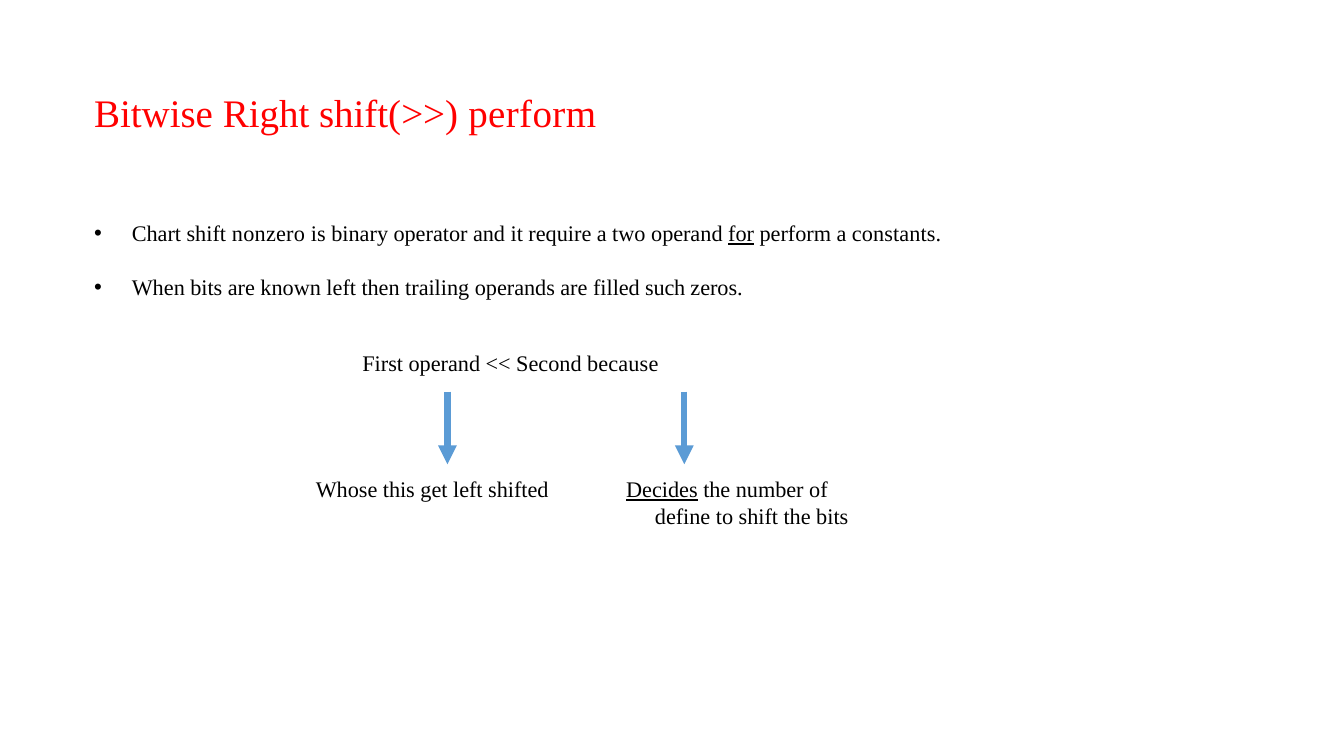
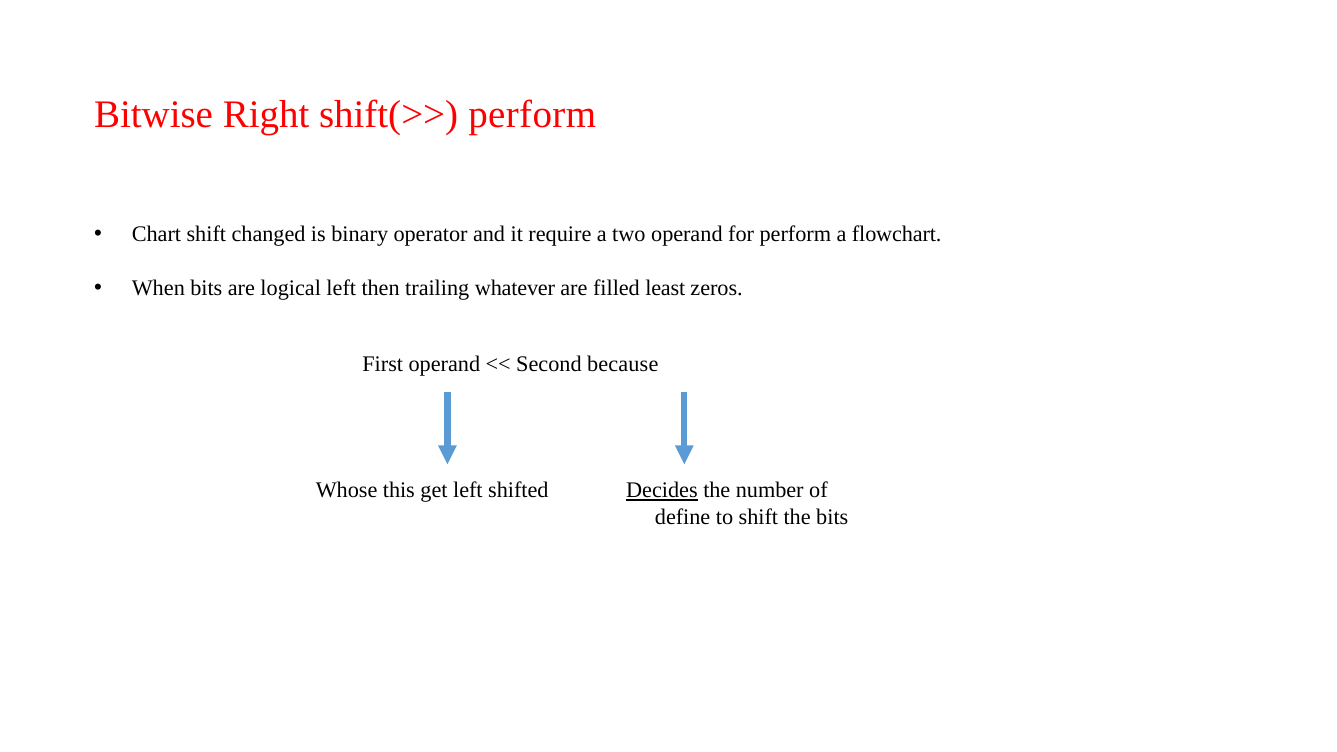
nonzero: nonzero -> changed
for underline: present -> none
constants: constants -> flowchart
known: known -> logical
operands: operands -> whatever
such: such -> least
